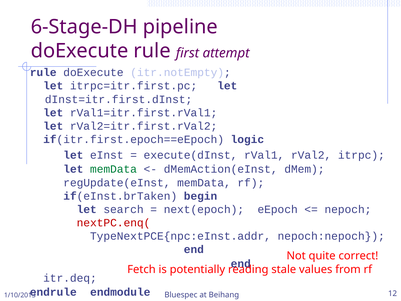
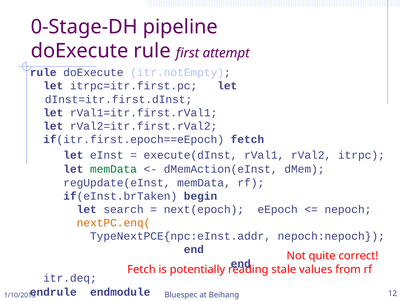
6-Stage-DH: 6-Stage-DH -> 0-Stage-DH
if(itr.first.epoch==eEpoch logic: logic -> fetch
nextPC.enq( colour: red -> orange
